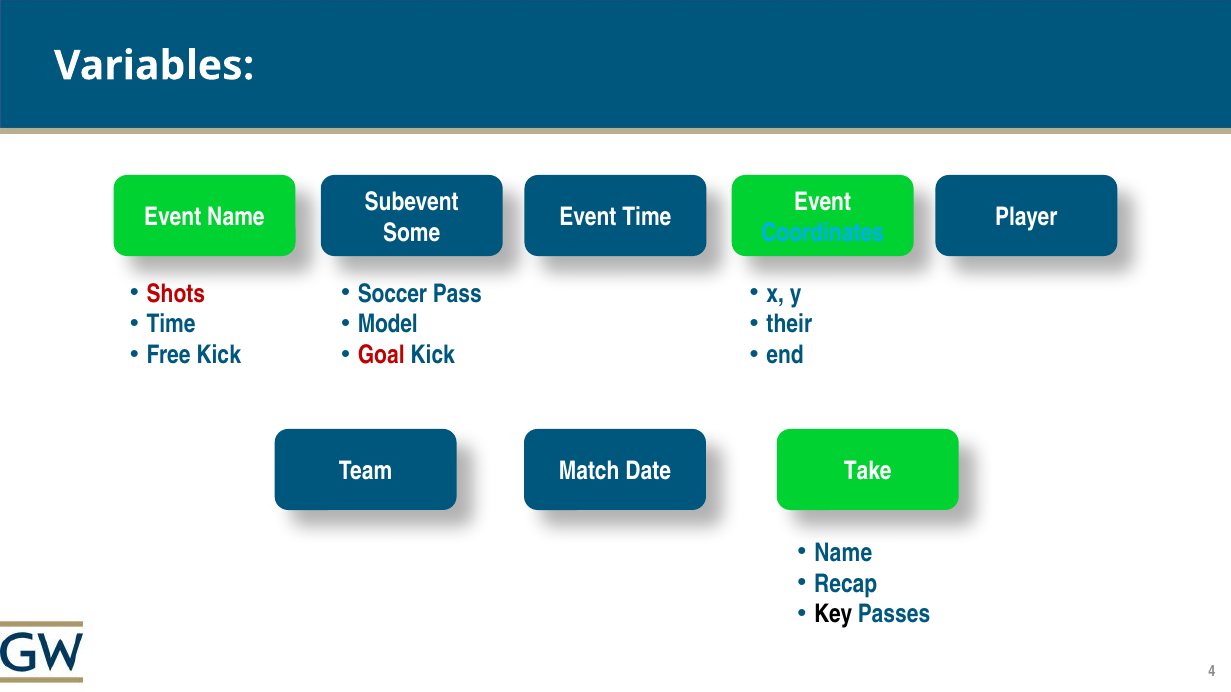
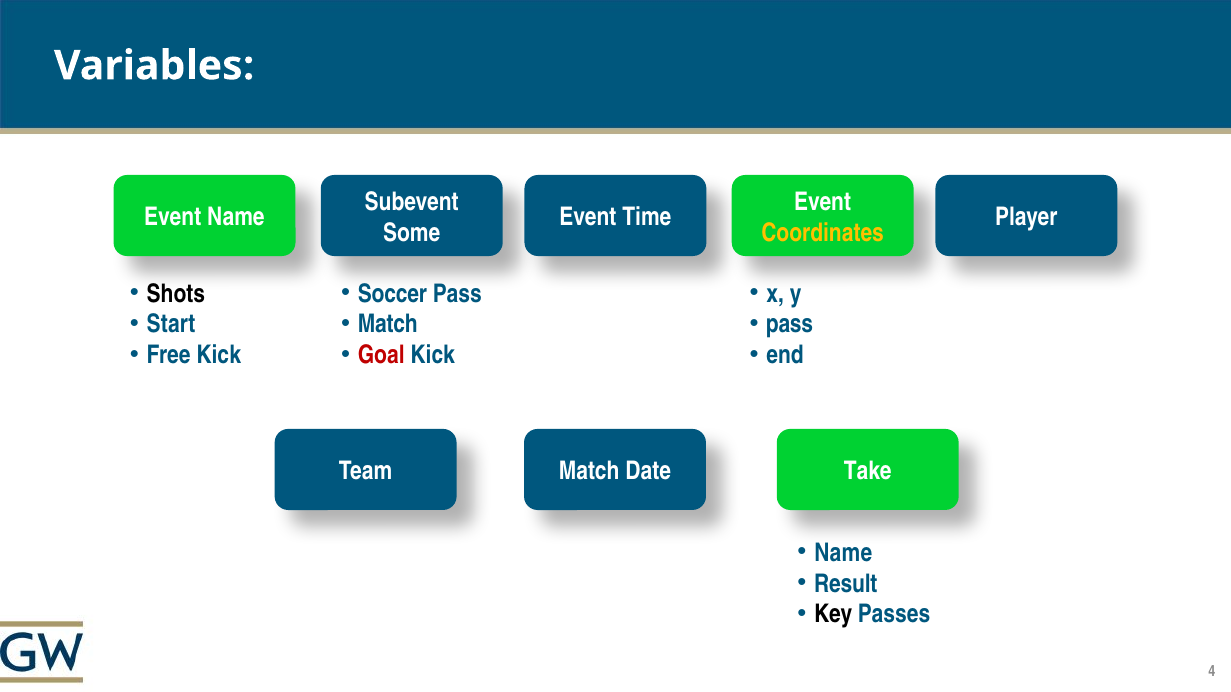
Coordinates colour: light blue -> yellow
Shots colour: red -> black
Time at (171, 325): Time -> Start
Model at (388, 325): Model -> Match
their at (789, 325): their -> pass
Recap: Recap -> Result
